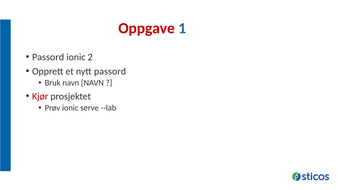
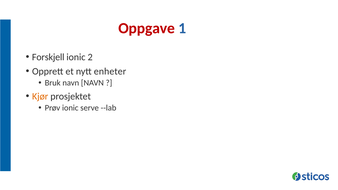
Passord at (48, 57): Passord -> Forskjell
nytt passord: passord -> enheter
Kjør colour: red -> orange
